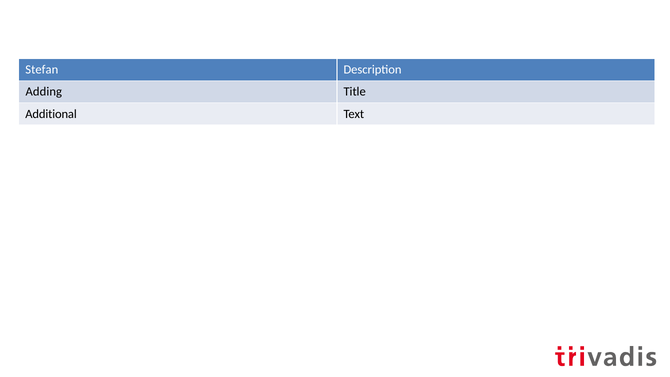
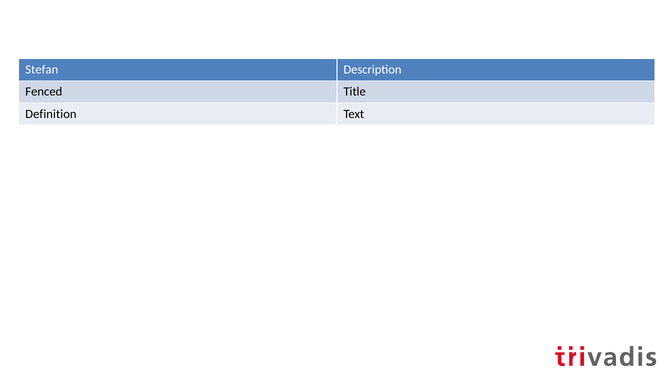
Adding: Adding -> Fenced
Additional: Additional -> Definition
